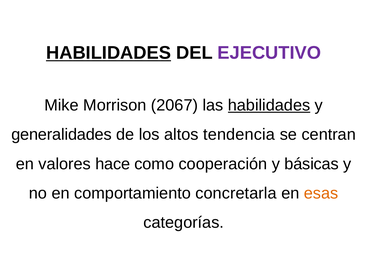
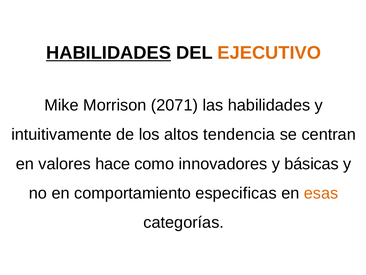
EJECUTIVO colour: purple -> orange
2067: 2067 -> 2071
habilidades at (269, 105) underline: present -> none
generalidades: generalidades -> intuitivamente
cooperación: cooperación -> innovadores
concretarla: concretarla -> especificas
